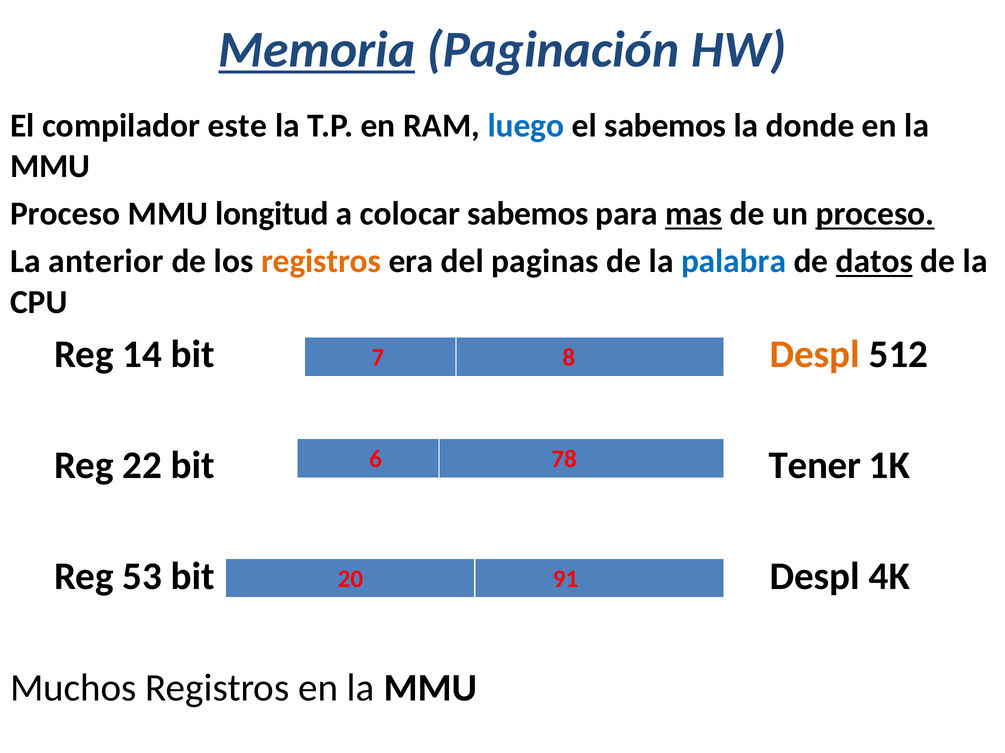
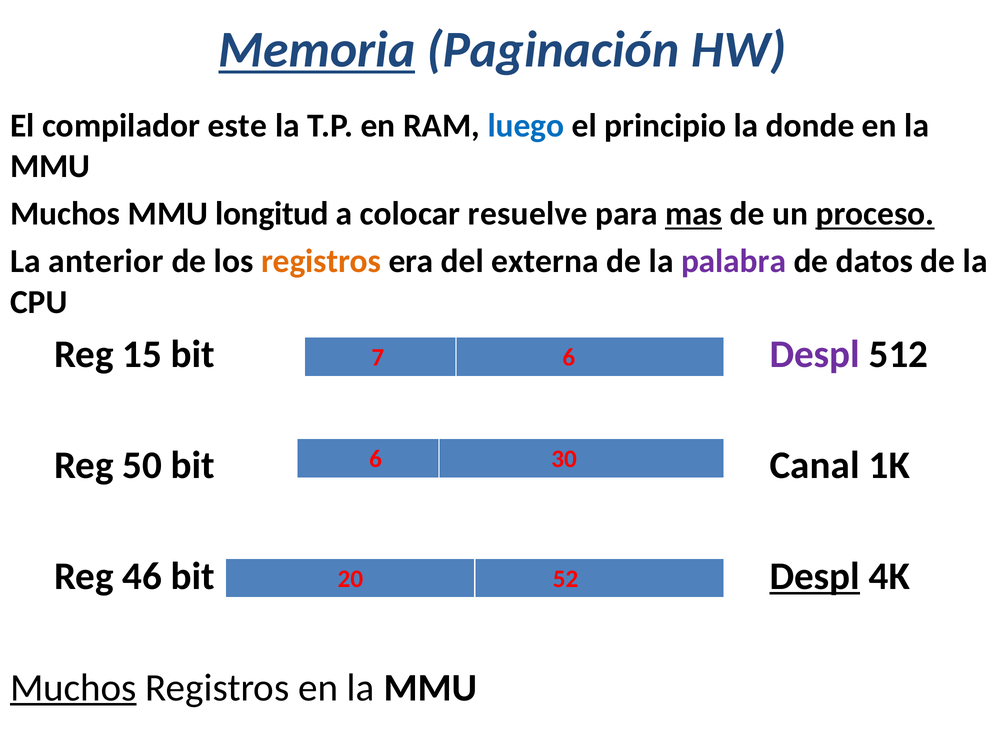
el sabemos: sabemos -> principio
Proceso at (65, 214): Proceso -> Muchos
colocar sabemos: sabemos -> resuelve
paginas: paginas -> externa
palabra colour: blue -> purple
datos underline: present -> none
14: 14 -> 15
Despl at (815, 355) colour: orange -> purple
7 8: 8 -> 6
78: 78 -> 30
22: 22 -> 50
Tener: Tener -> Canal
53: 53 -> 46
Despl at (815, 577) underline: none -> present
91: 91 -> 52
Muchos at (73, 688) underline: none -> present
